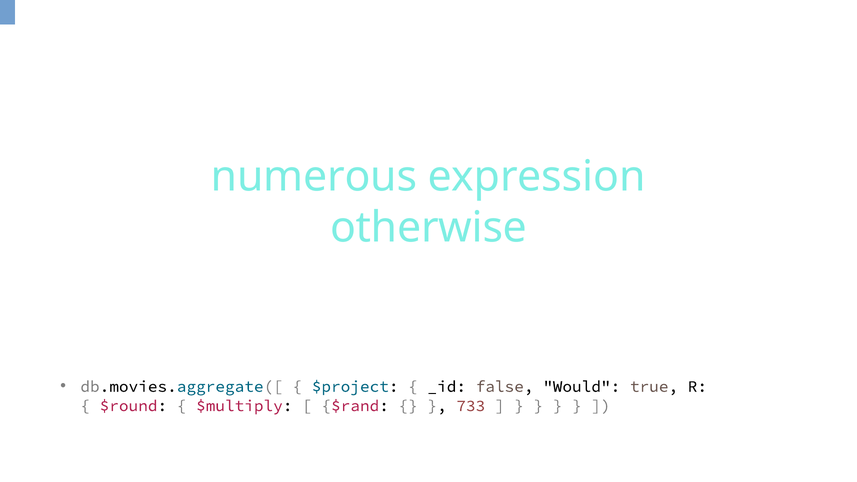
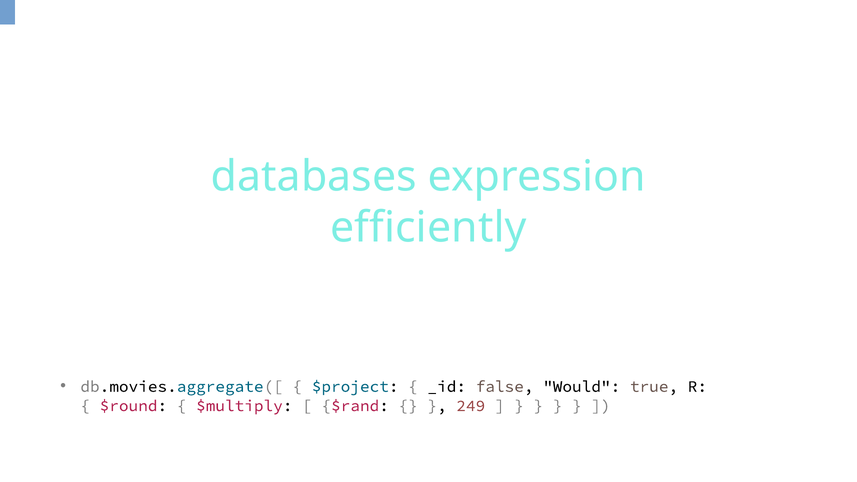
numerous: numerous -> databases
otherwise: otherwise -> efficiently
733: 733 -> 249
